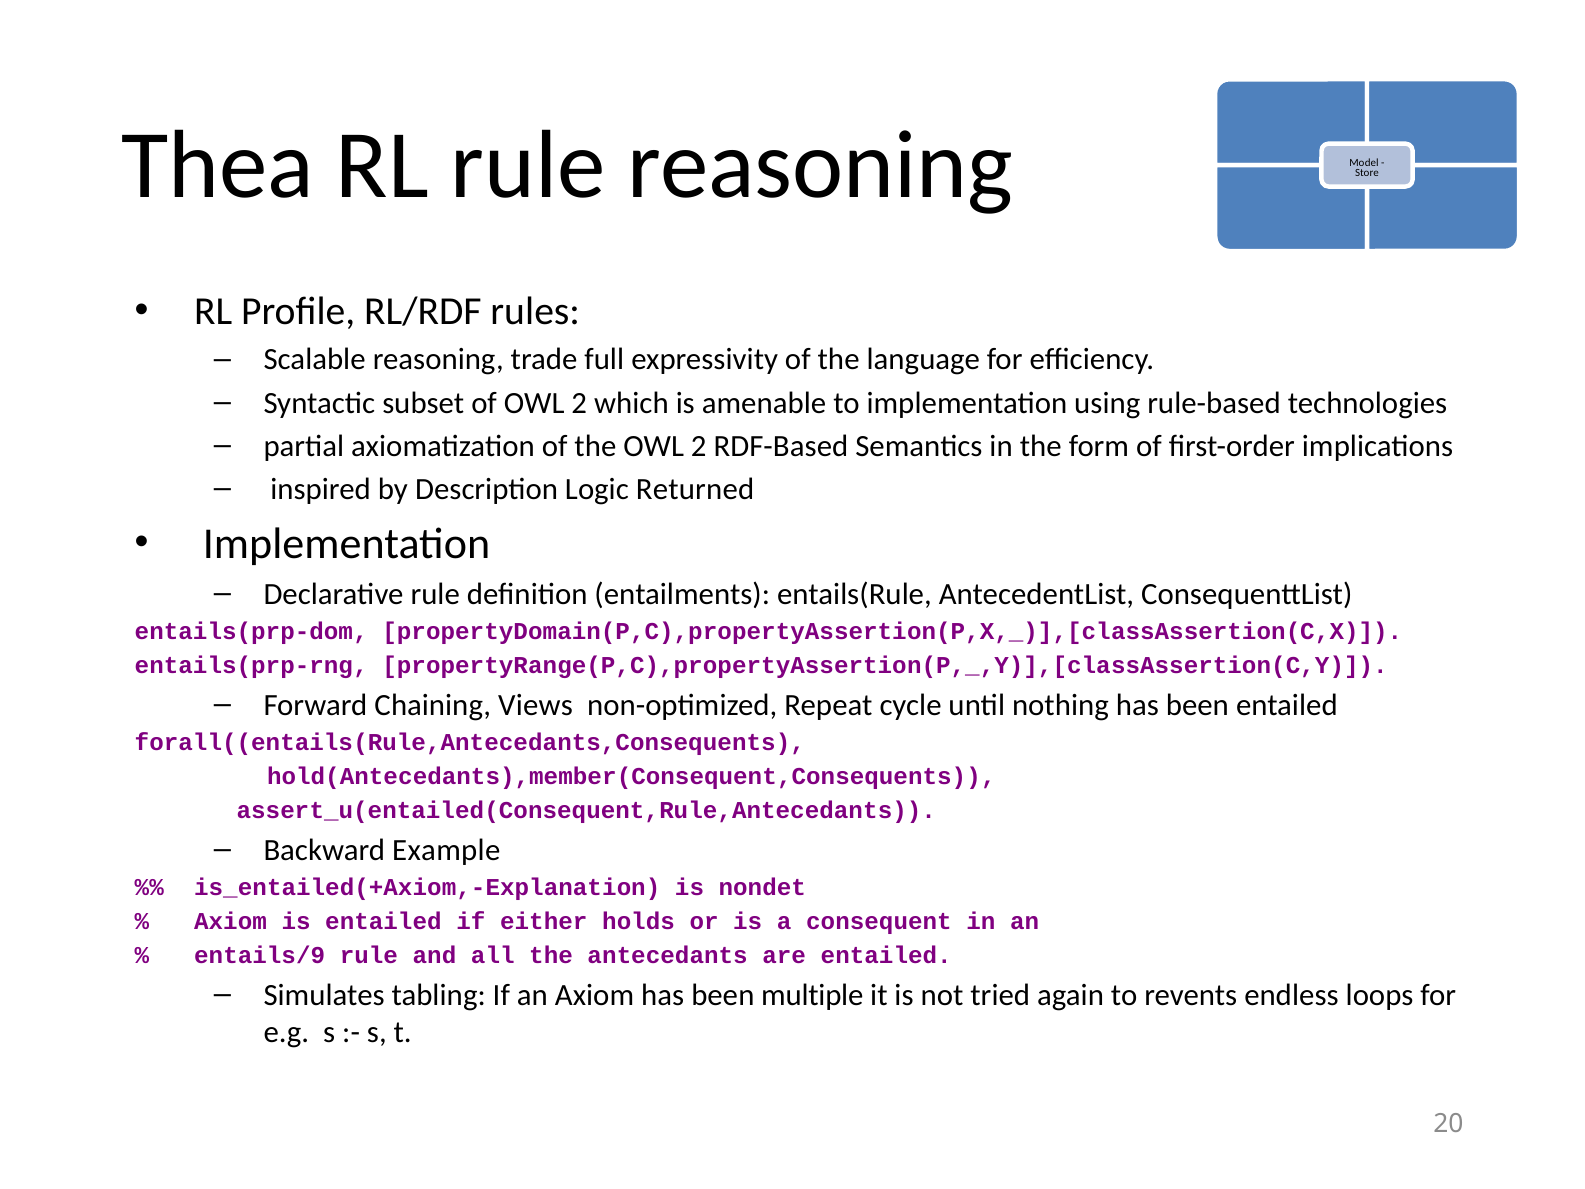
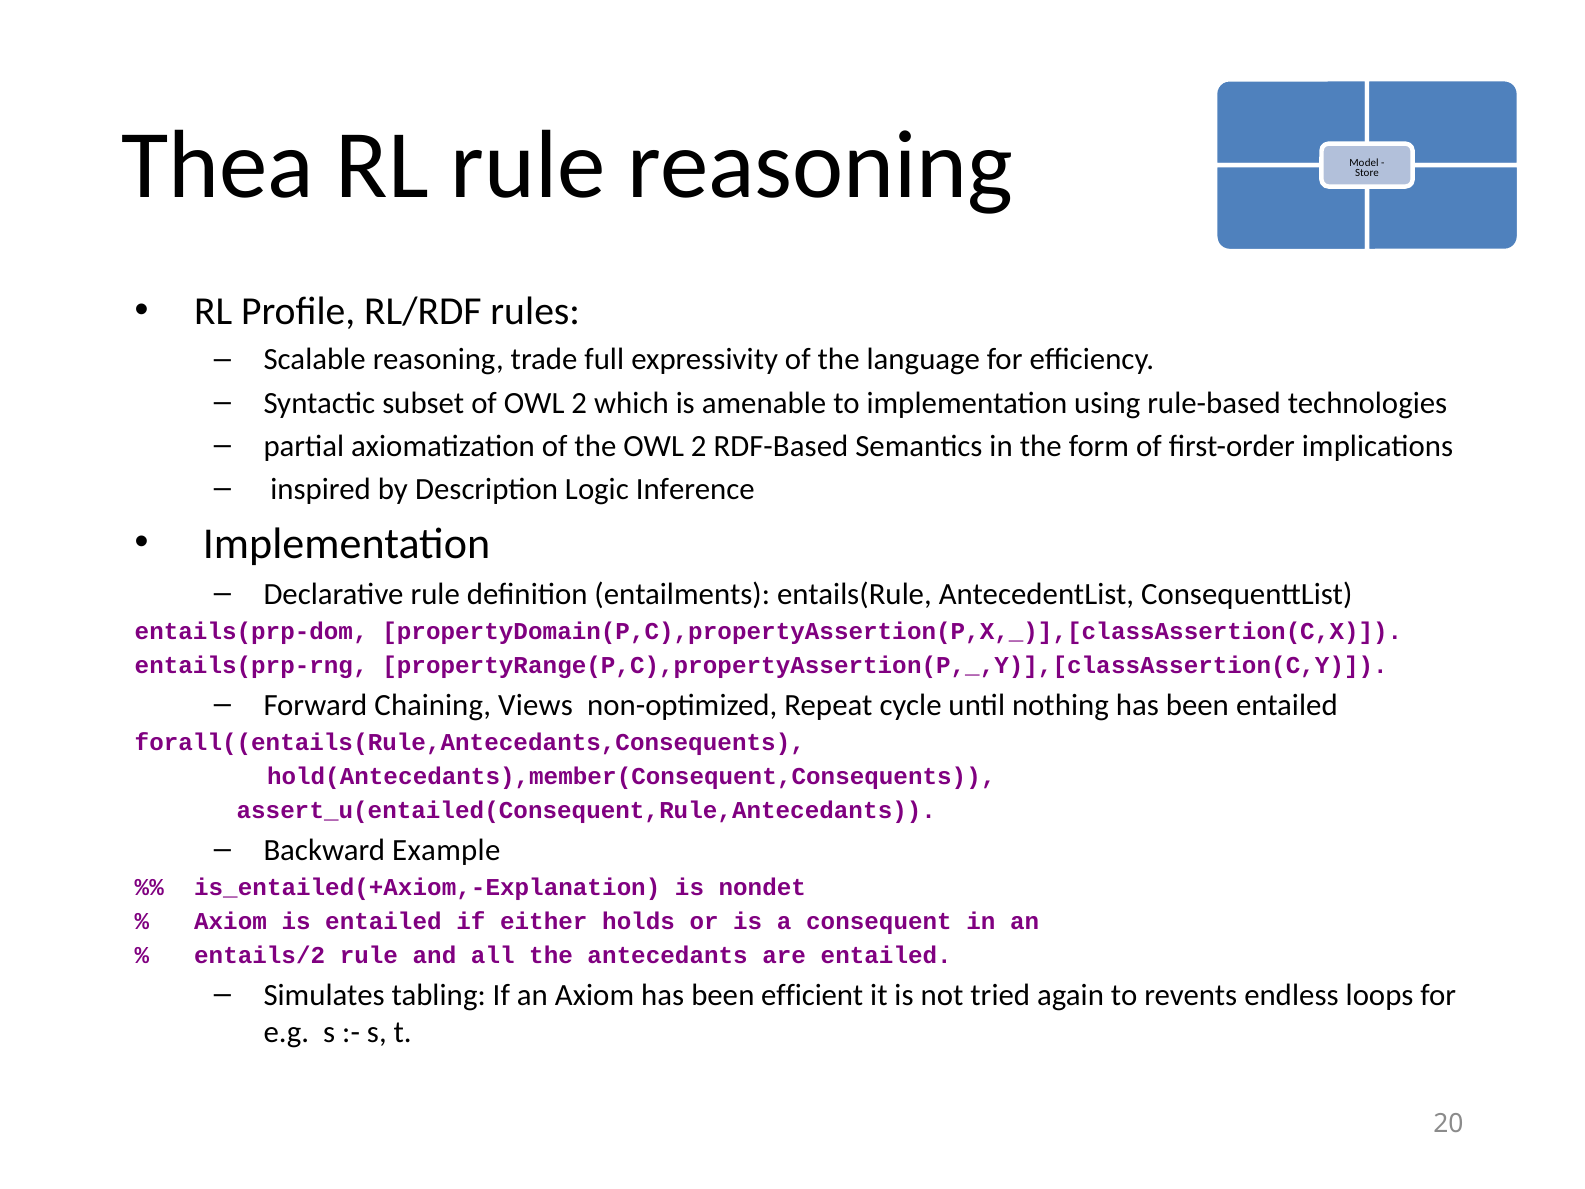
Logic Returned: Returned -> Inference
entails/9: entails/9 -> entails/2
multiple: multiple -> efficient
